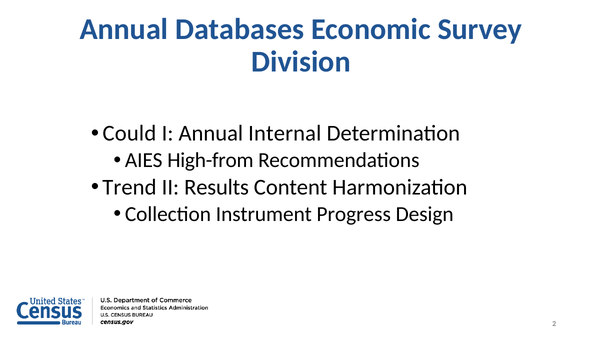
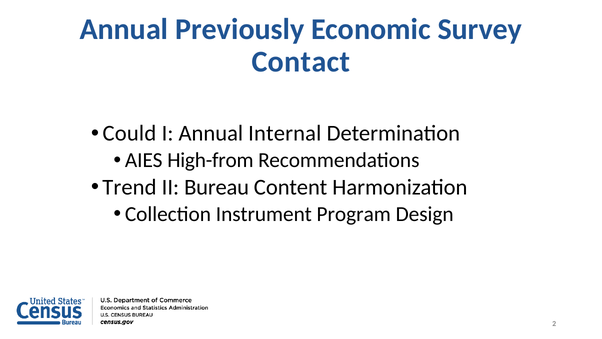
Databases: Databases -> Previously
Division: Division -> Contact
Results: Results -> Bureau
Progress: Progress -> Program
